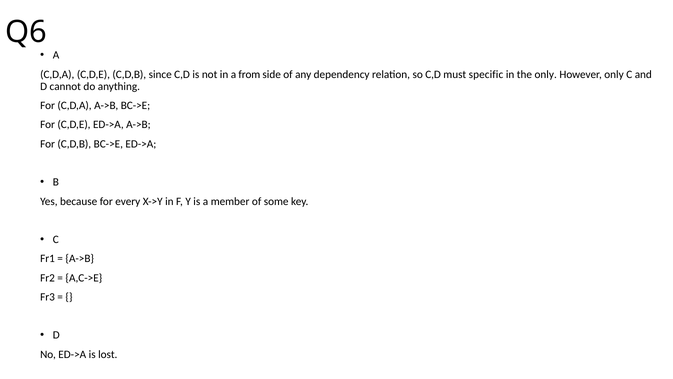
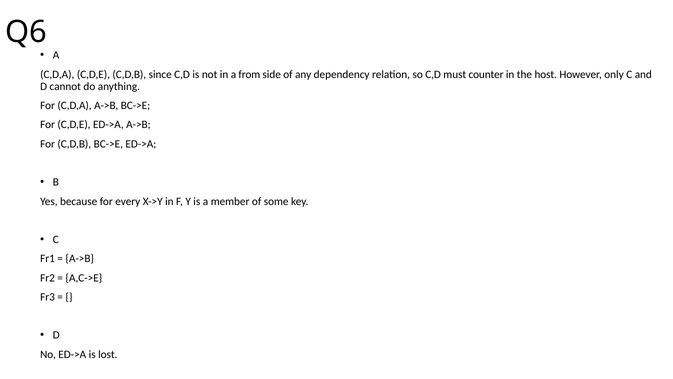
specific: specific -> counter
the only: only -> host
